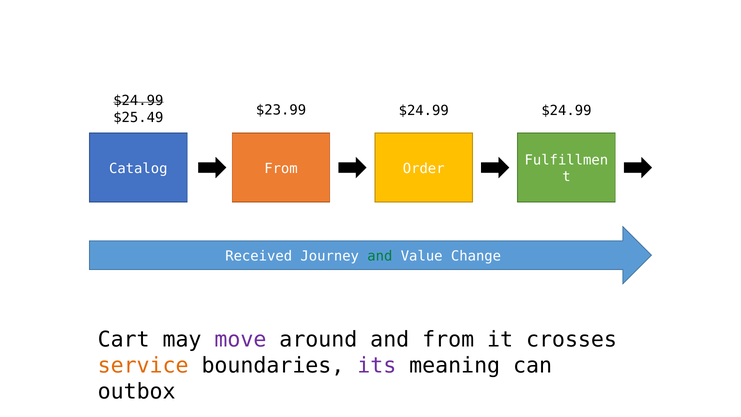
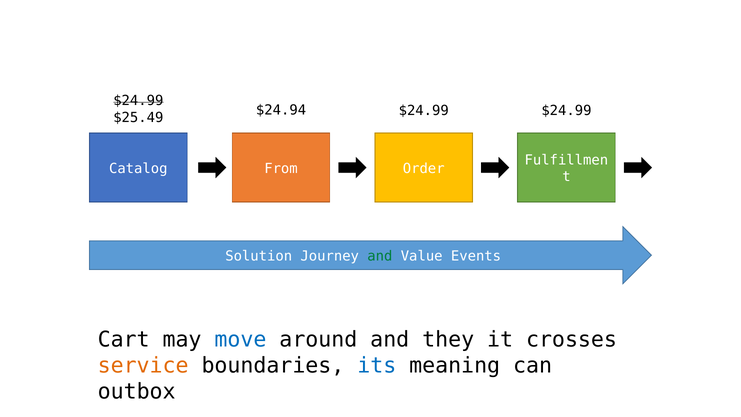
$23.99: $23.99 -> $24.94
Received: Received -> Solution
Change: Change -> Events
move colour: purple -> blue
and from: from -> they
its colour: purple -> blue
